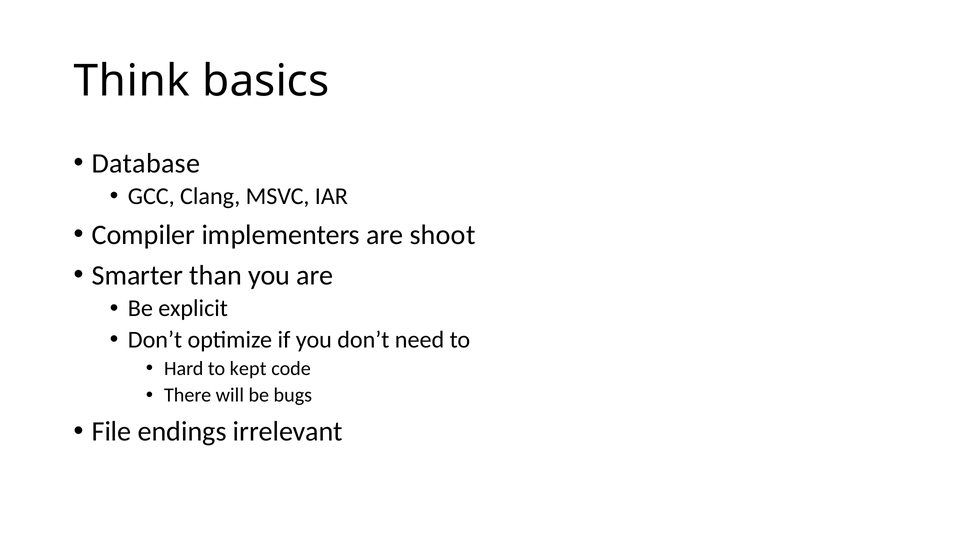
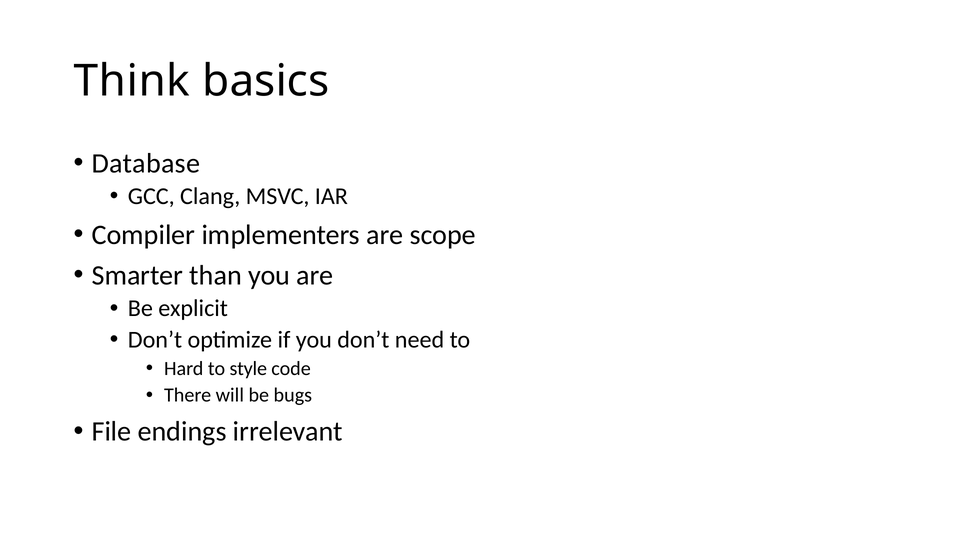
shoot: shoot -> scope
kept: kept -> style
